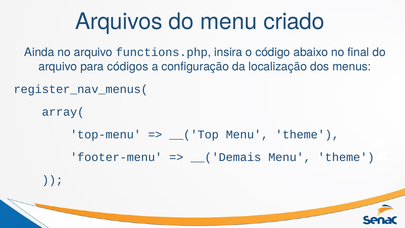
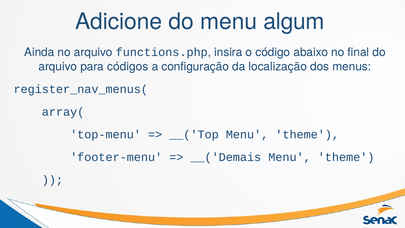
Arquivos: Arquivos -> Adicione
criado: criado -> algum
